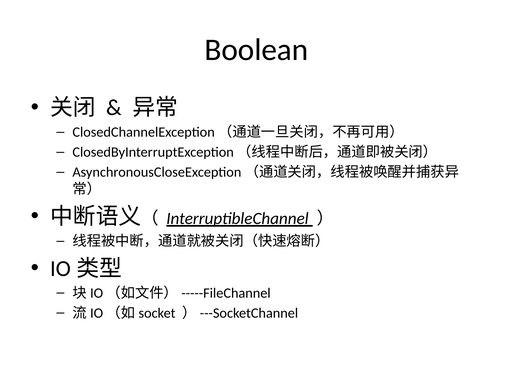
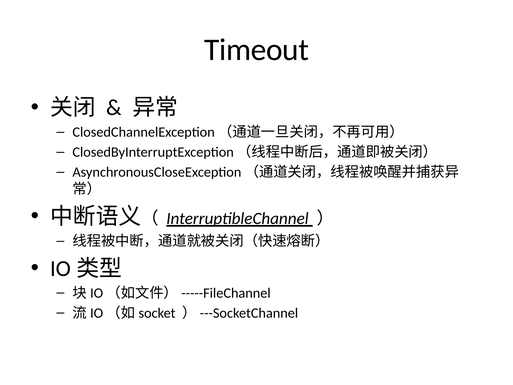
Boolean: Boolean -> Timeout
